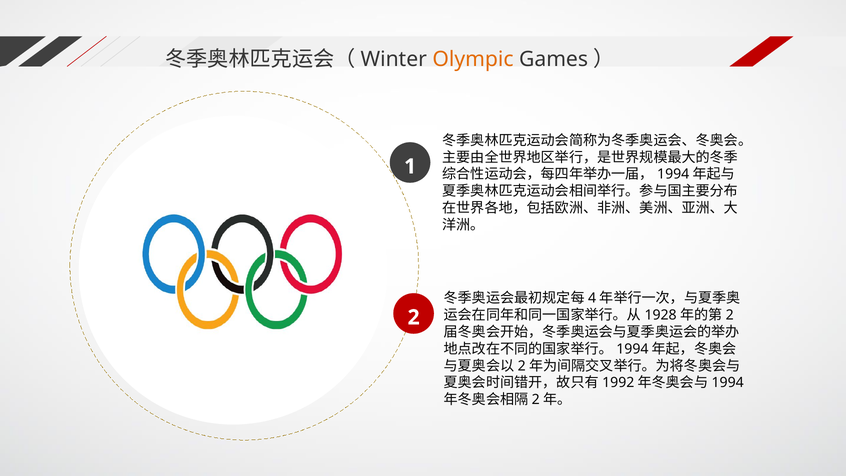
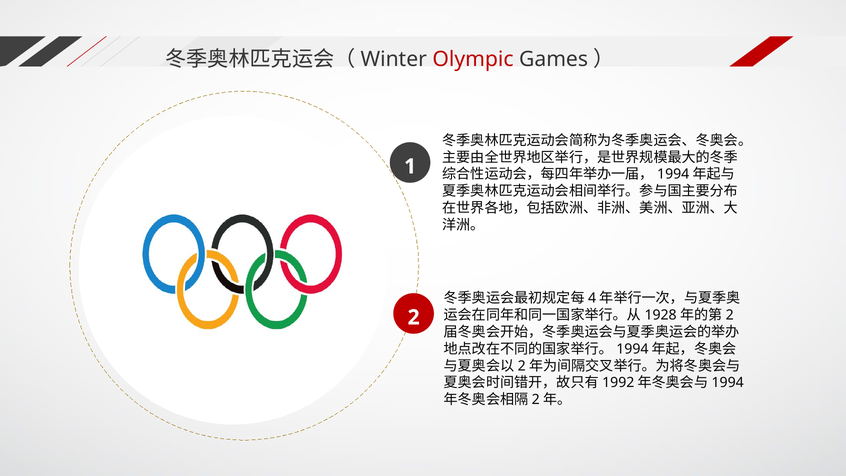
Olympic colour: orange -> red
